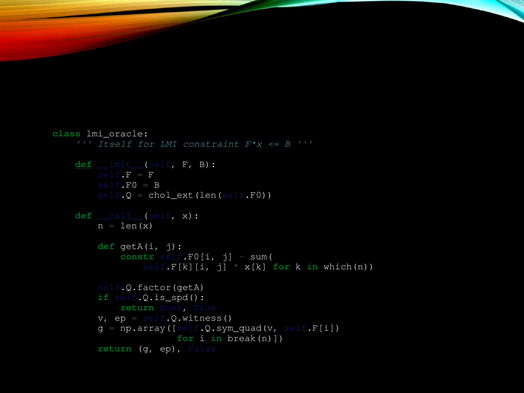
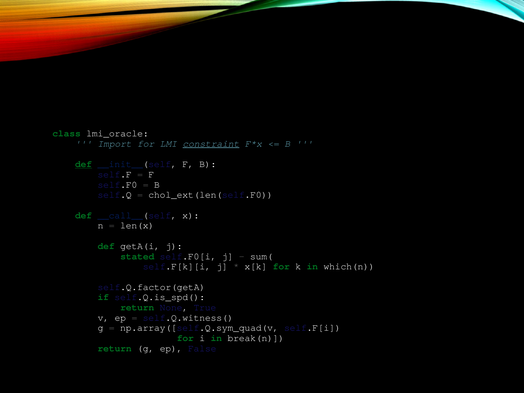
Itself: Itself -> Import
constraint underline: none -> present
constr: constr -> stated
